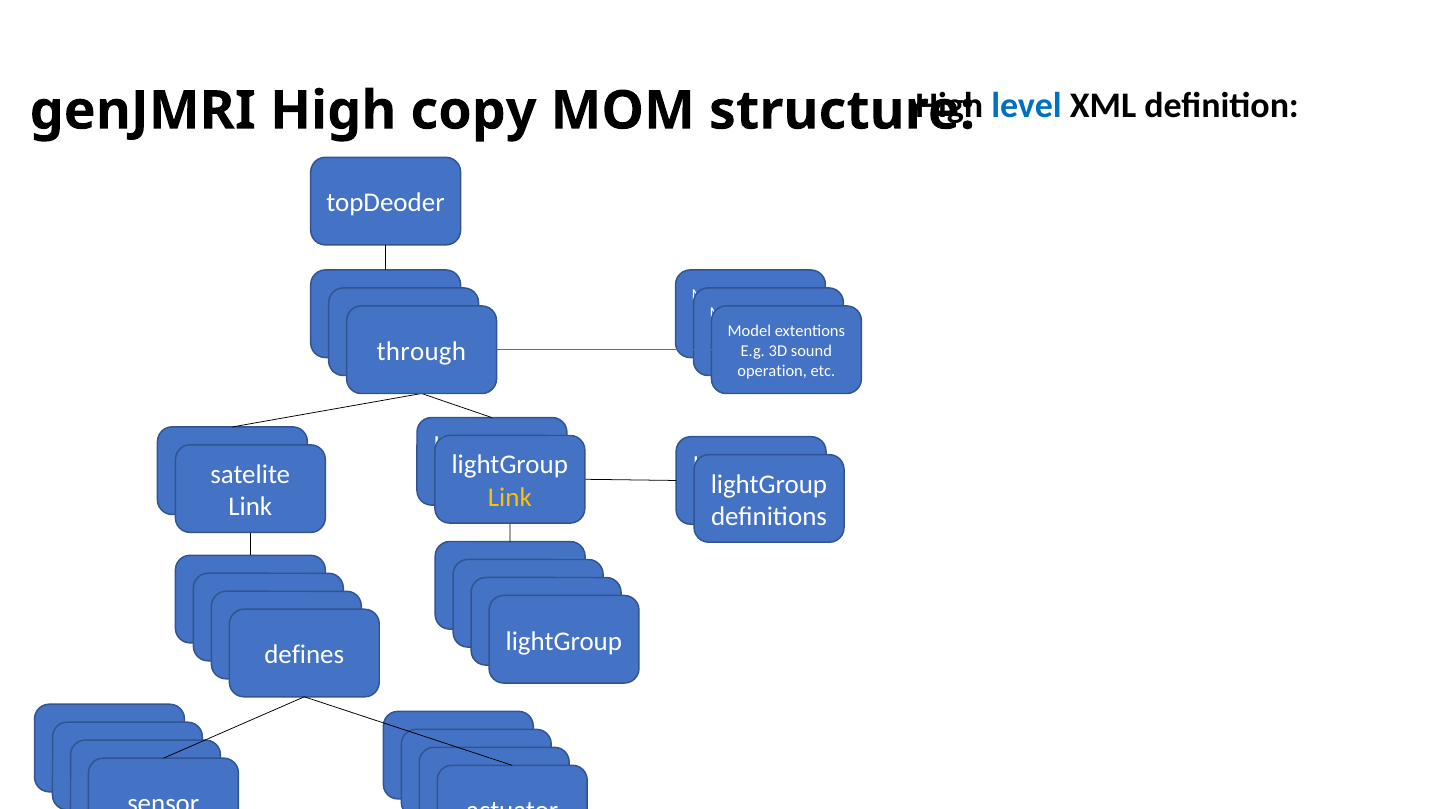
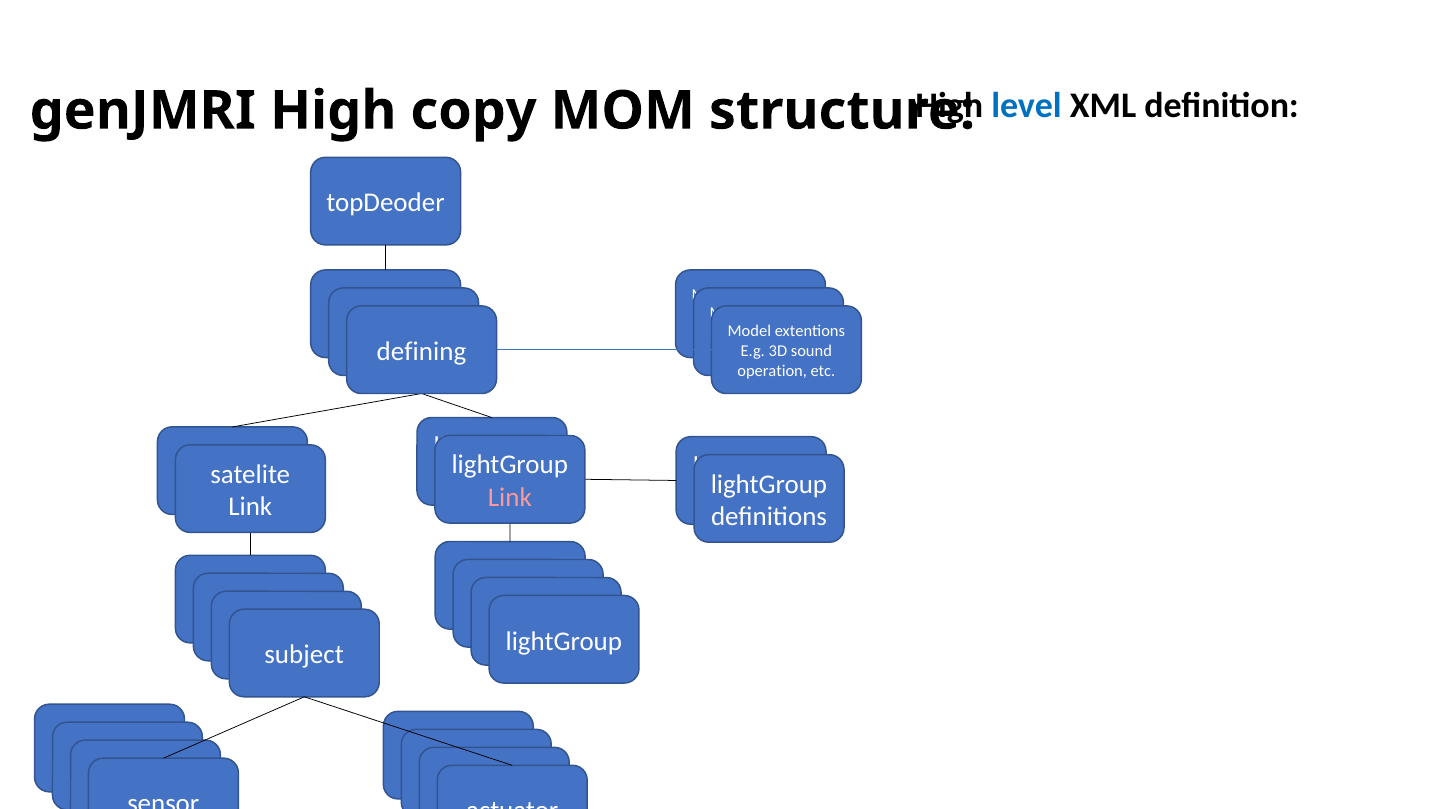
through: through -> defining
Link at (510, 497) colour: yellow -> pink
defines: defines -> subject
